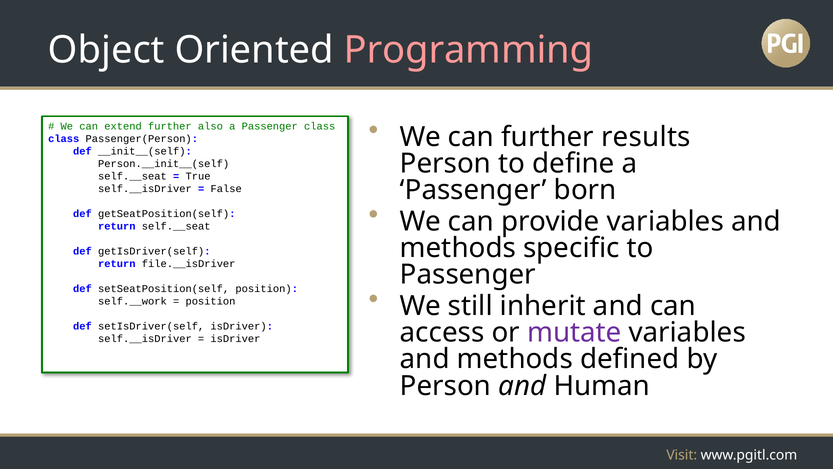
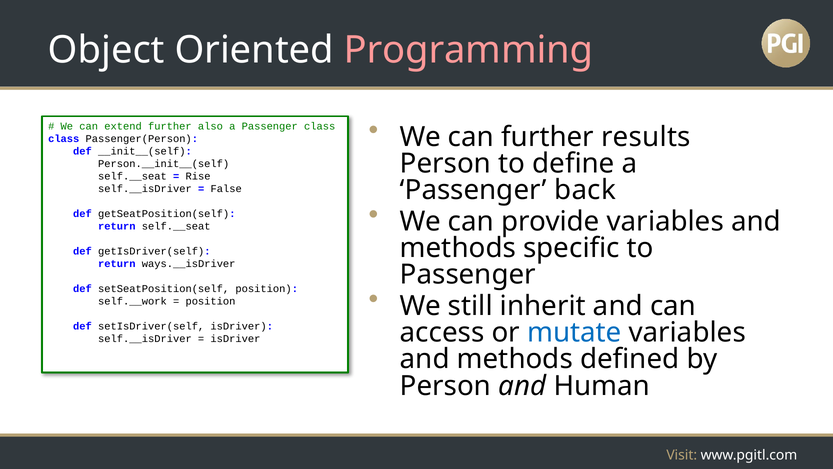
True: True -> Rise
born: born -> back
file.__isDriver: file.__isDriver -> ways.__isDriver
mutate colour: purple -> blue
